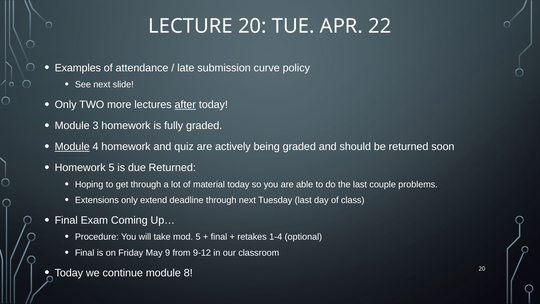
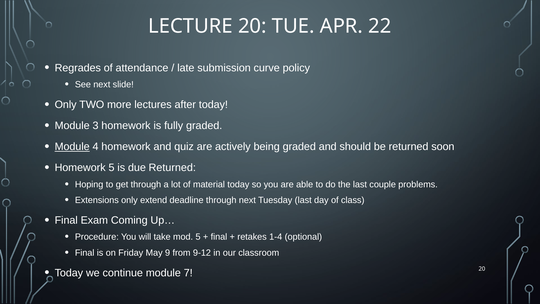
Examples: Examples -> Regrades
after underline: present -> none
8: 8 -> 7
